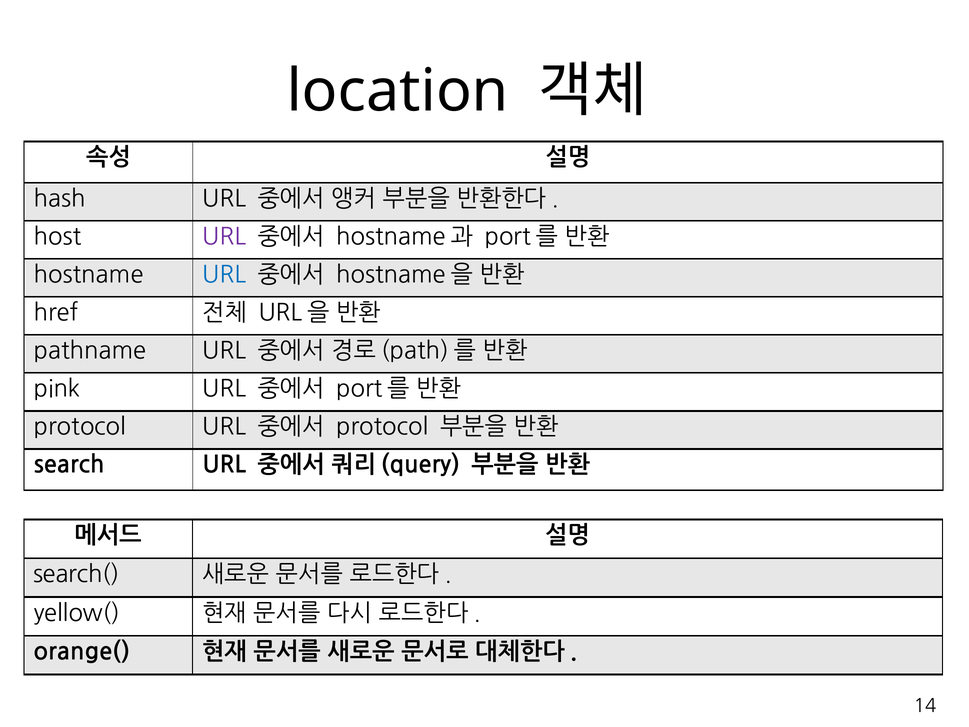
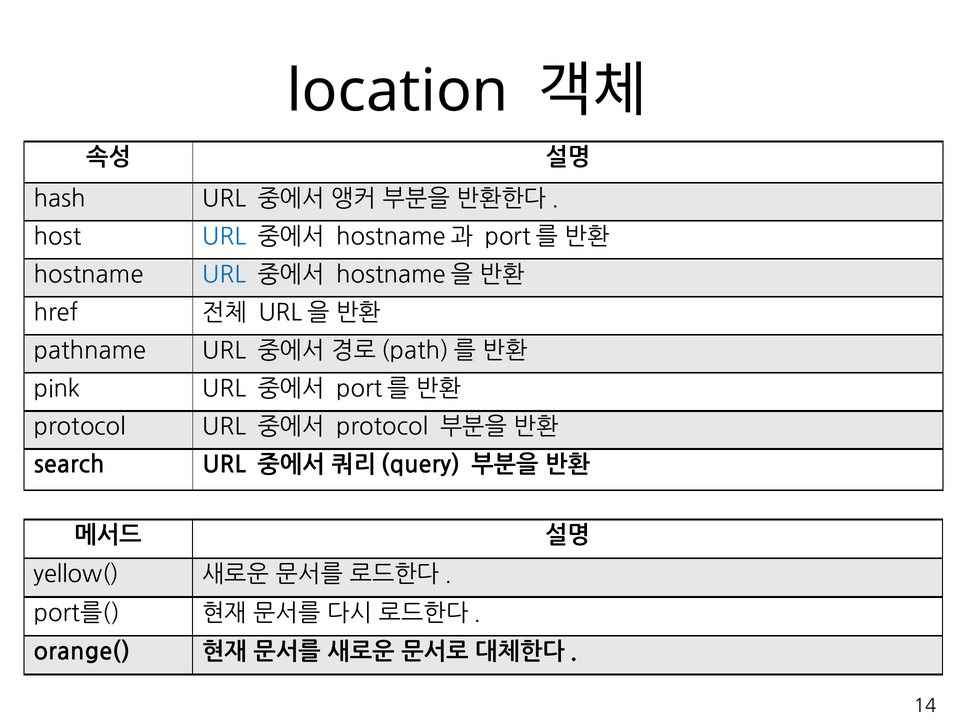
URL at (224, 237) colour: purple -> blue
search(: search( -> yellow(
yellow(: yellow( -> port를(
